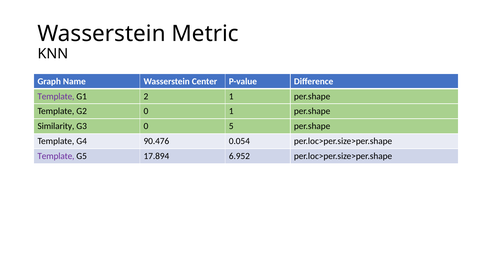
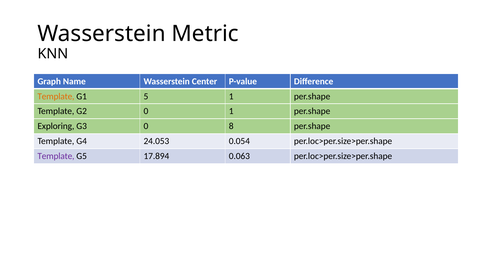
Template at (56, 96) colour: purple -> orange
2: 2 -> 5
Similarity: Similarity -> Exploring
5: 5 -> 8
90.476: 90.476 -> 24.053
6.952: 6.952 -> 0.063
